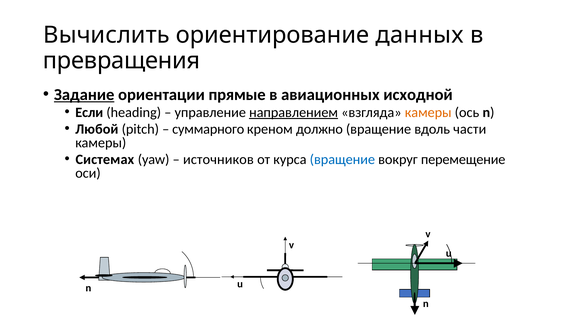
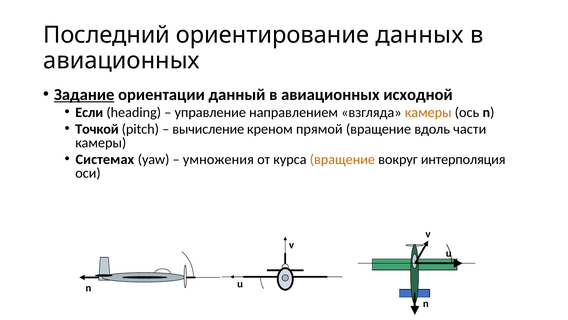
Вычислить: Вычислить -> Последний
превращения at (122, 61): превращения -> авиационных
прямые: прямые -> данный
направлением underline: present -> none
Любой: Любой -> Точкой
суммарного: суммарного -> вычисление
должно: должно -> прямой
источников: источников -> умножения
вращение at (342, 159) colour: blue -> orange
перемещение: перемещение -> интерполяция
